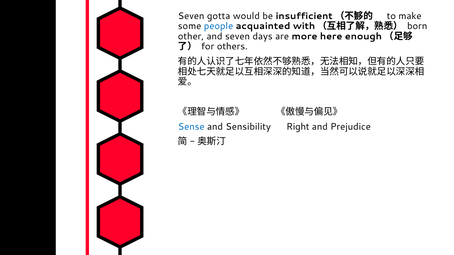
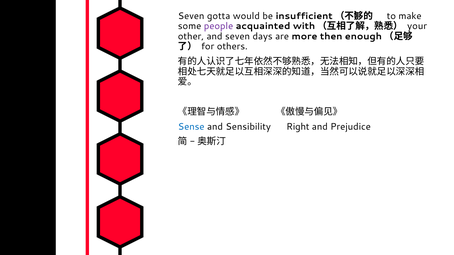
people colour: blue -> purple
born: born -> your
here: here -> then
